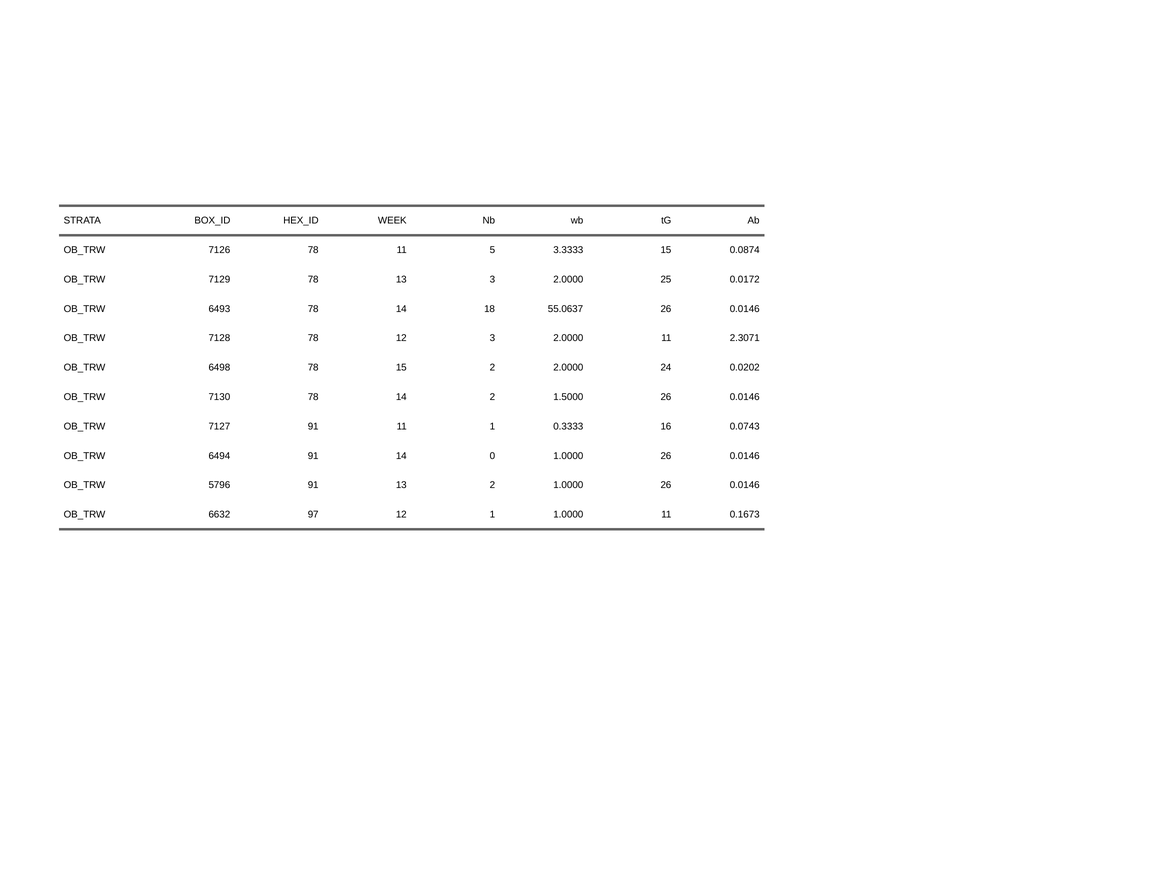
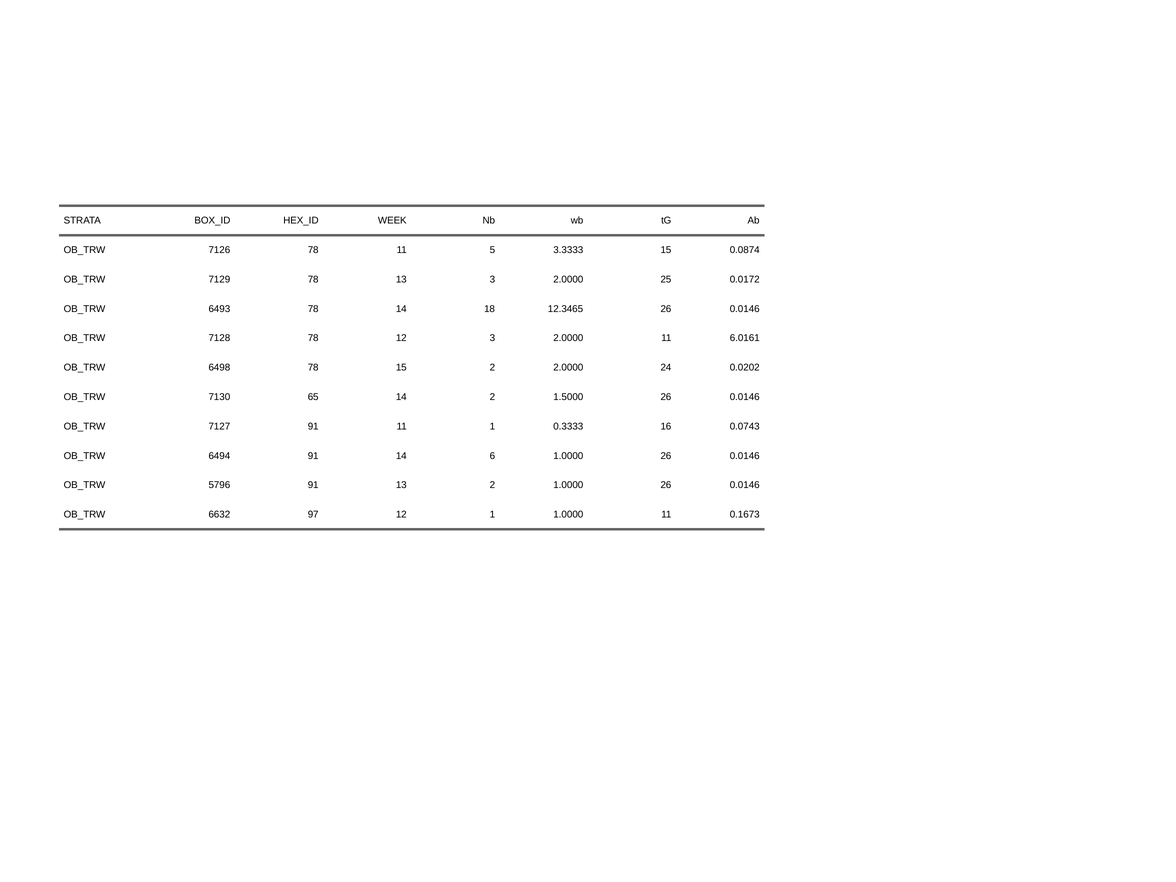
55.0637: 55.0637 -> 12.3465
2.3071: 2.3071 -> 6.0161
7130 78: 78 -> 65
0: 0 -> 6
